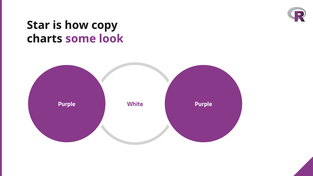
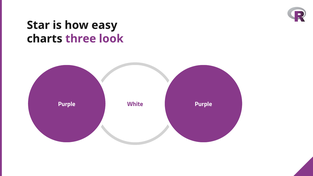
copy: copy -> easy
some: some -> three
